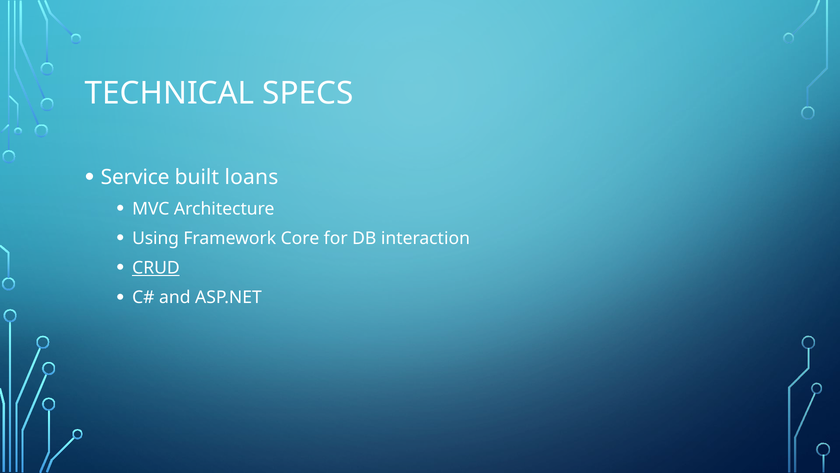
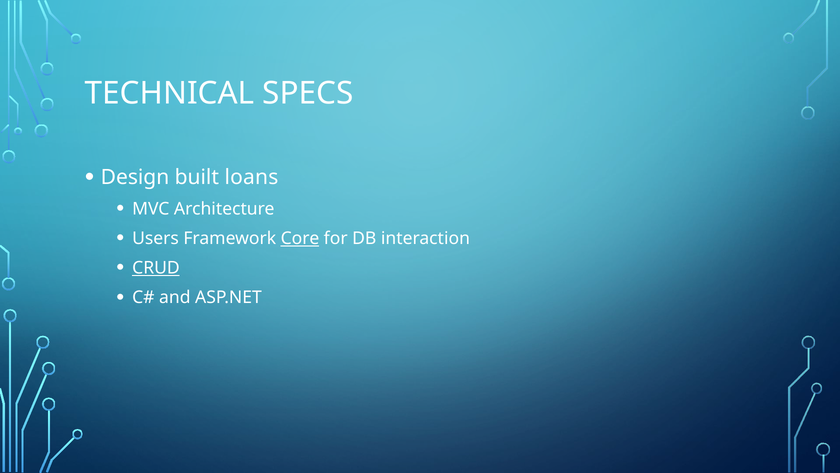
Service: Service -> Design
Using: Using -> Users
Core underline: none -> present
